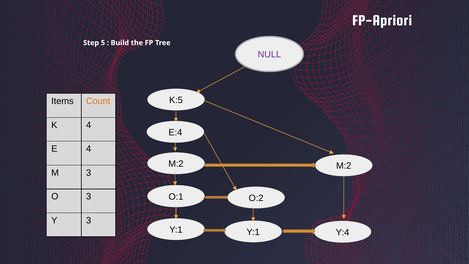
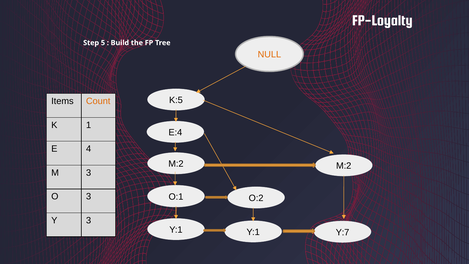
FP-Apriori: FP-Apriori -> FP-Loyalty
NULL colour: purple -> orange
K 4: 4 -> 1
Y:4: Y:4 -> Y:7
